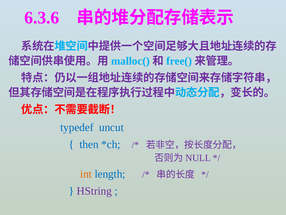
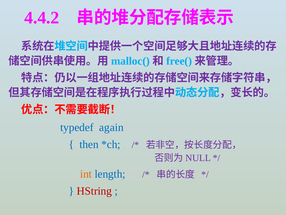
6.3.6: 6.3.6 -> 4.4.2
uncut: uncut -> again
HString colour: purple -> red
